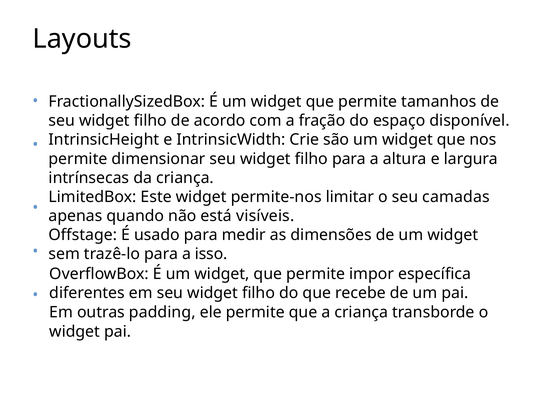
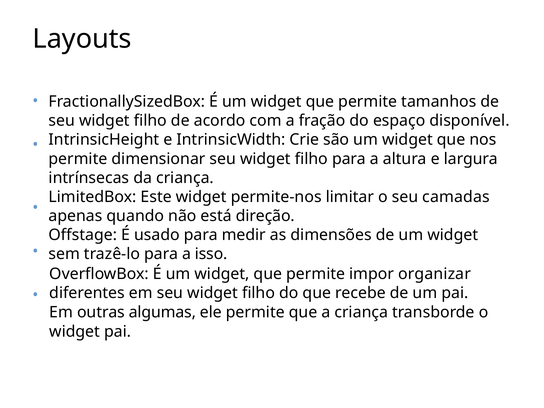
visíveis: visíveis -> direção
específica: específica -> organizar
padding: padding -> algumas
